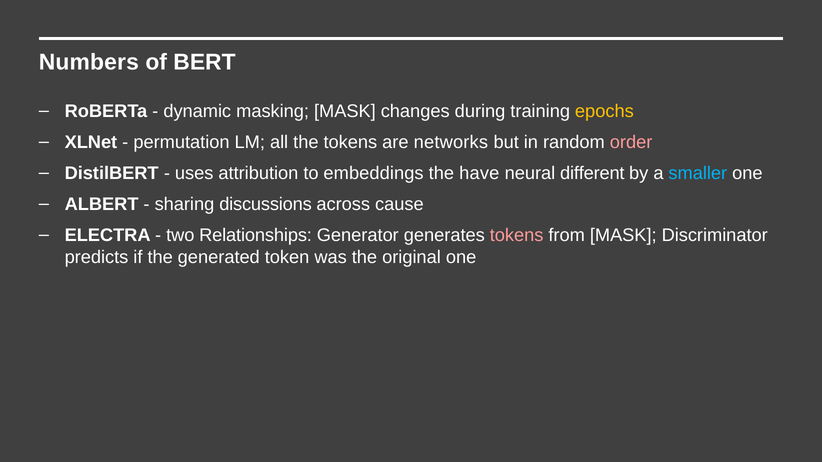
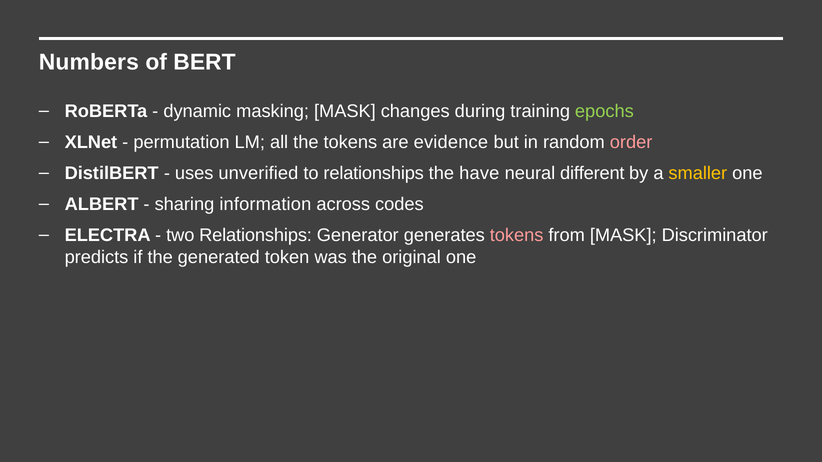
epochs colour: yellow -> light green
networks: networks -> evidence
attribution: attribution -> unverified
to embeddings: embeddings -> relationships
smaller colour: light blue -> yellow
discussions: discussions -> information
cause: cause -> codes
